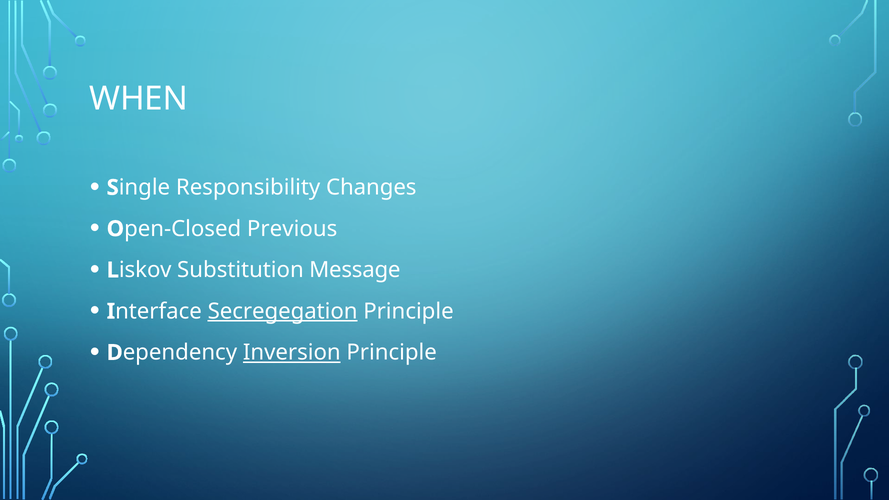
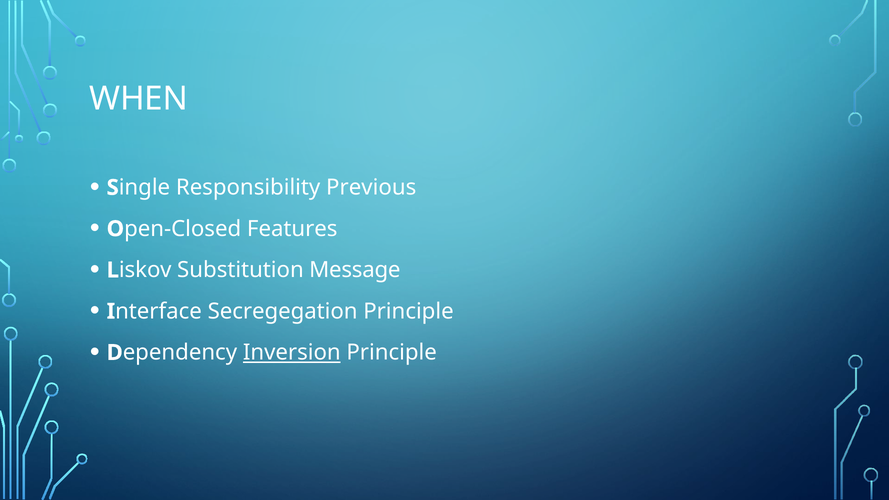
Changes: Changes -> Previous
Previous: Previous -> Features
Secregegation underline: present -> none
